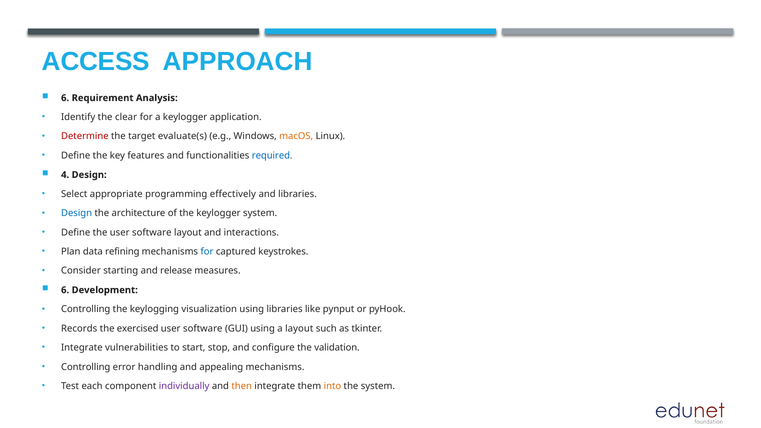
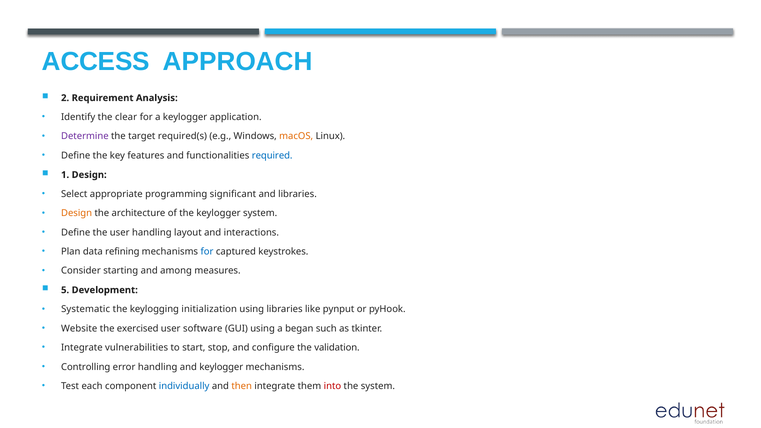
6 at (65, 98): 6 -> 2
Determine colour: red -> purple
evaluate(s: evaluate(s -> required(s
4: 4 -> 1
effectively: effectively -> significant
Design at (77, 213) colour: blue -> orange
the user software: software -> handling
release: release -> among
6 at (65, 290): 6 -> 5
Controlling at (86, 309): Controlling -> Systematic
visualization: visualization -> initialization
Records: Records -> Website
a layout: layout -> began
and appealing: appealing -> keylogger
individually colour: purple -> blue
into colour: orange -> red
